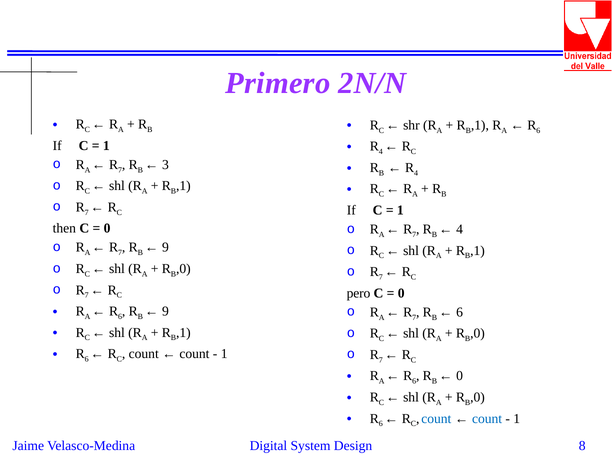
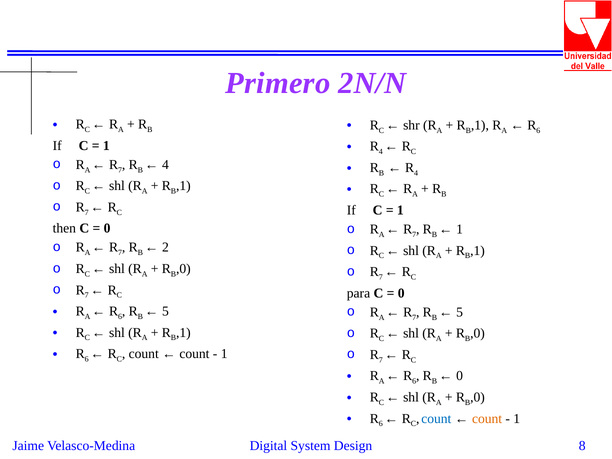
3 at (165, 165): 3 -> 4
4 at (460, 229): 4 -> 1
9 at (165, 247): 9 -> 2
pero: pero -> para
9 at (165, 311): 9 -> 5
6 at (460, 312): 6 -> 5
count at (487, 419) colour: blue -> orange
